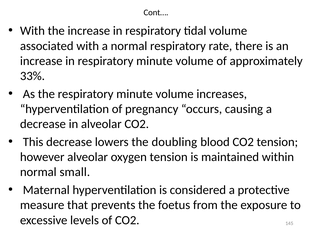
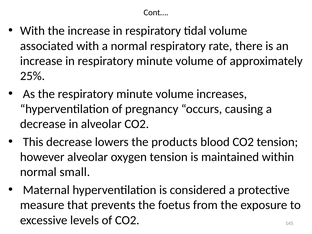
33%: 33% -> 25%
doubling: doubling -> products
